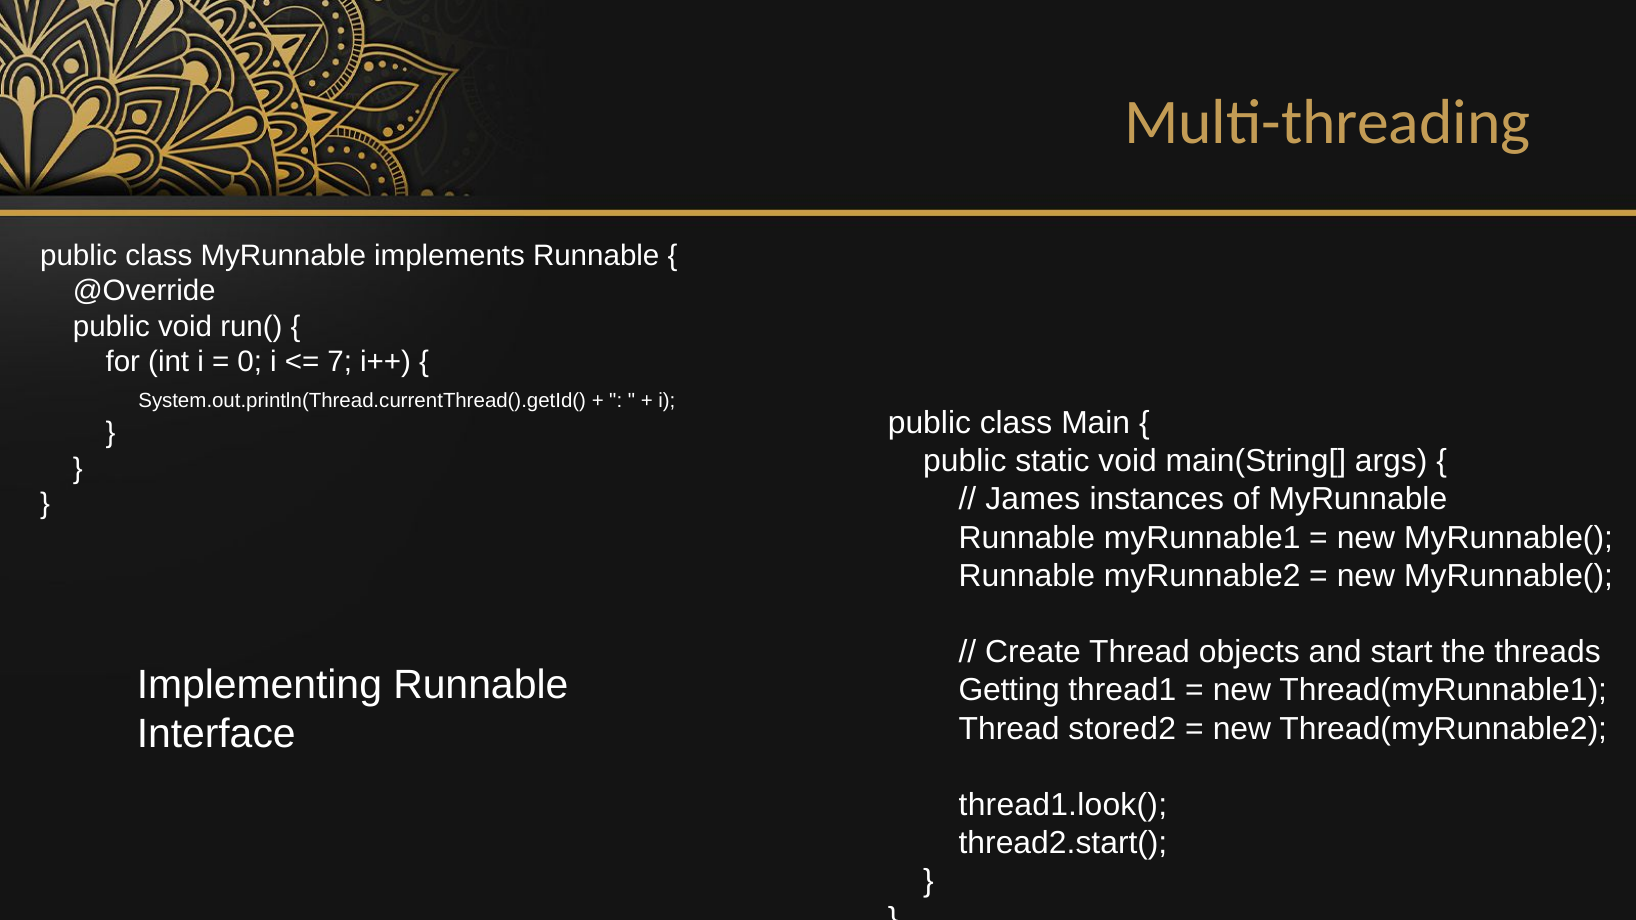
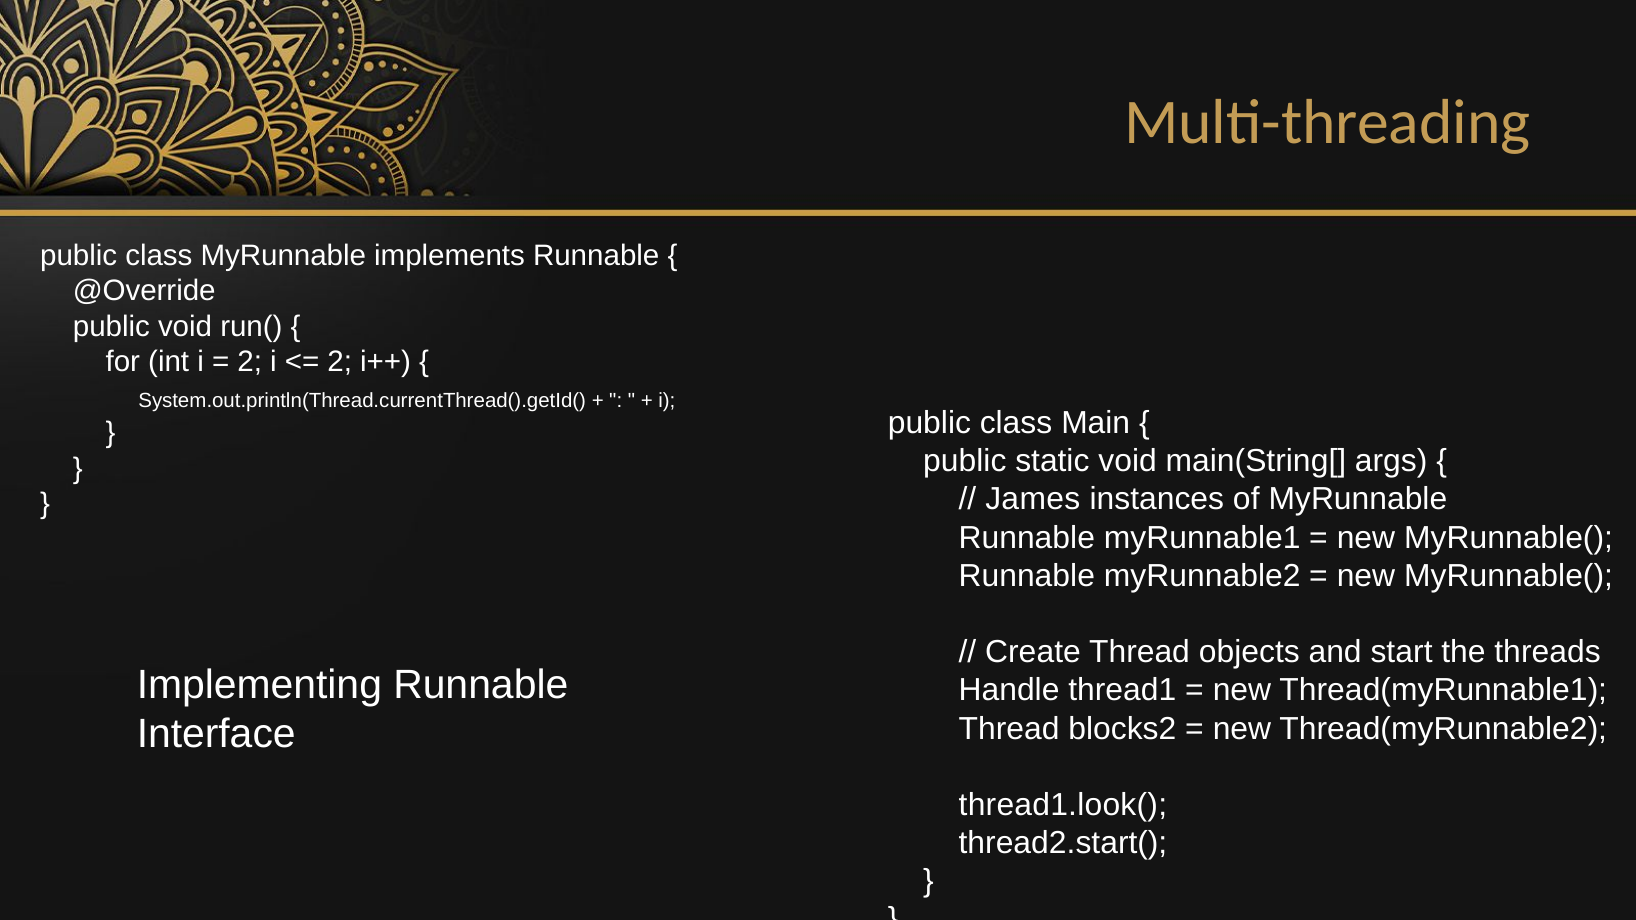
0 at (250, 362): 0 -> 2
7 at (340, 362): 7 -> 2
Getting: Getting -> Handle
stored2: stored2 -> blocks2
